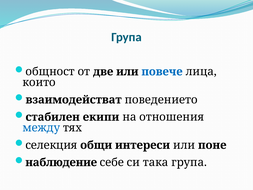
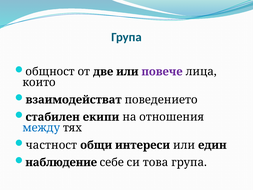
повече colour: blue -> purple
селекция: селекция -> частност
поне: поне -> един
така: така -> това
